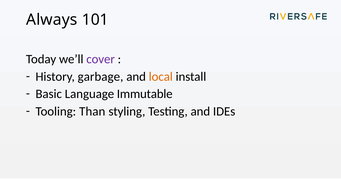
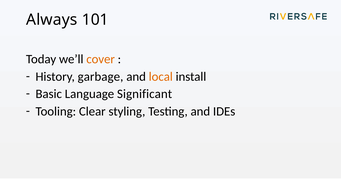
cover colour: purple -> orange
Immutable: Immutable -> Significant
Than: Than -> Clear
